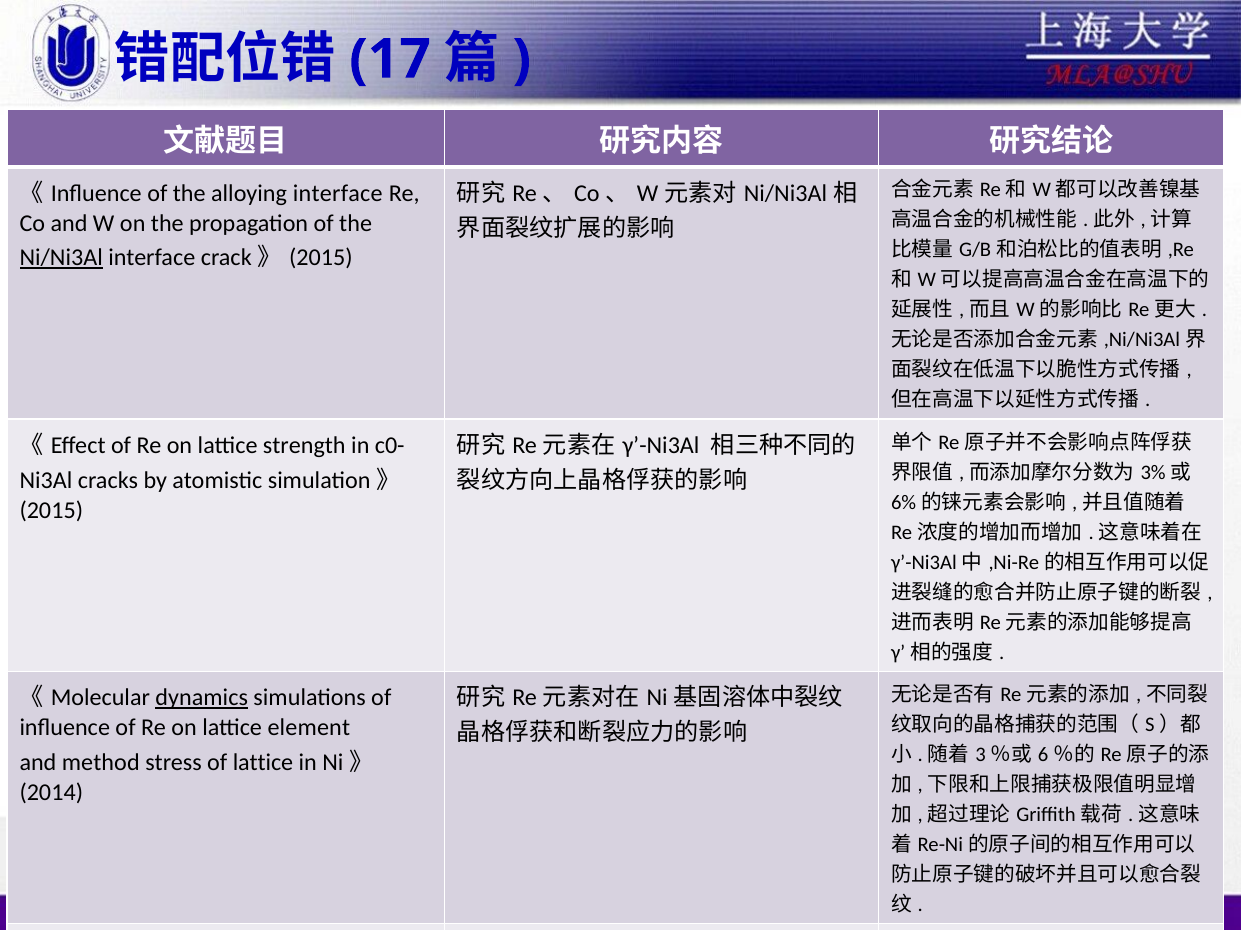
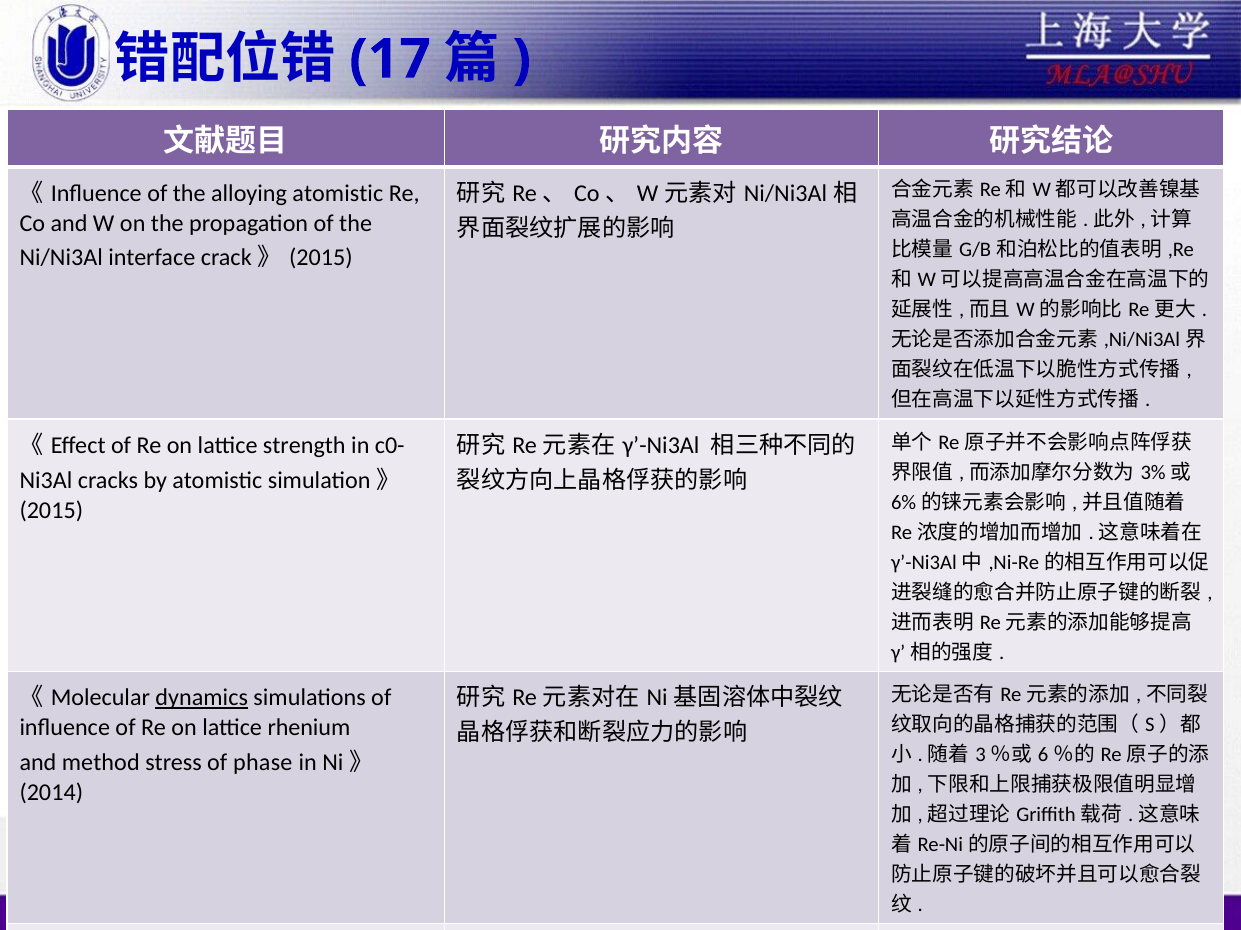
alloying interface: interface -> atomistic
Ni/Ni3Al underline: present -> none
element: element -> rhenium
of lattice: lattice -> phase
